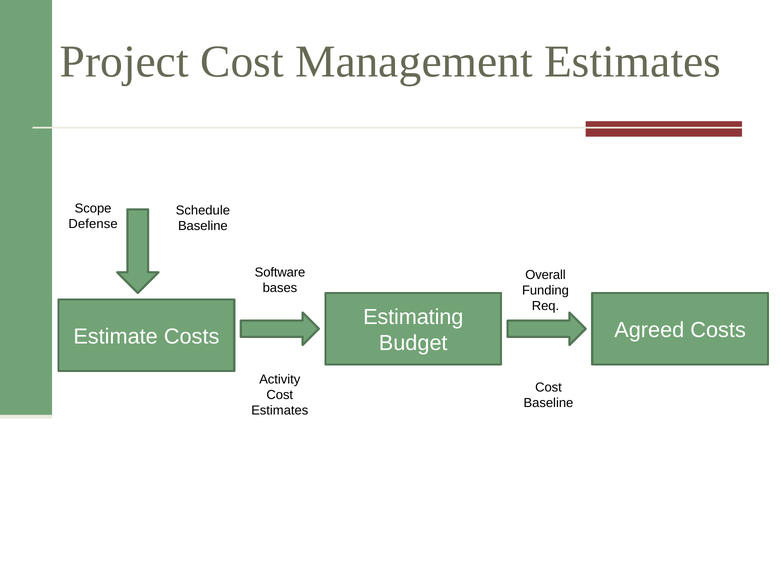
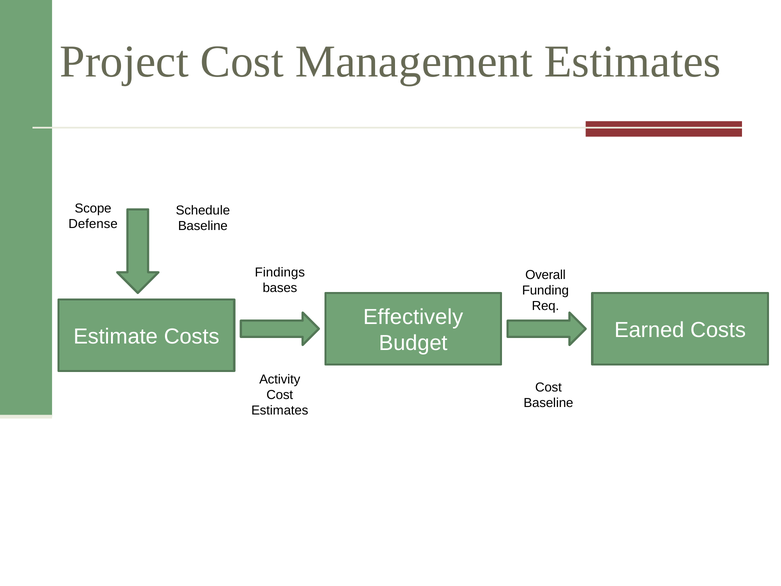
Software: Software -> Findings
Estimating: Estimating -> Effectively
Agreed: Agreed -> Earned
